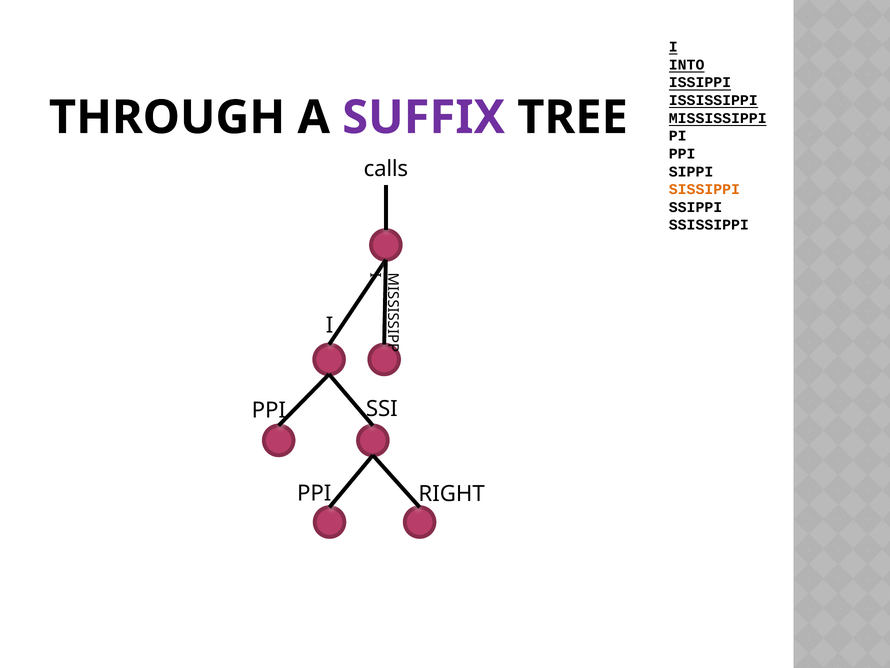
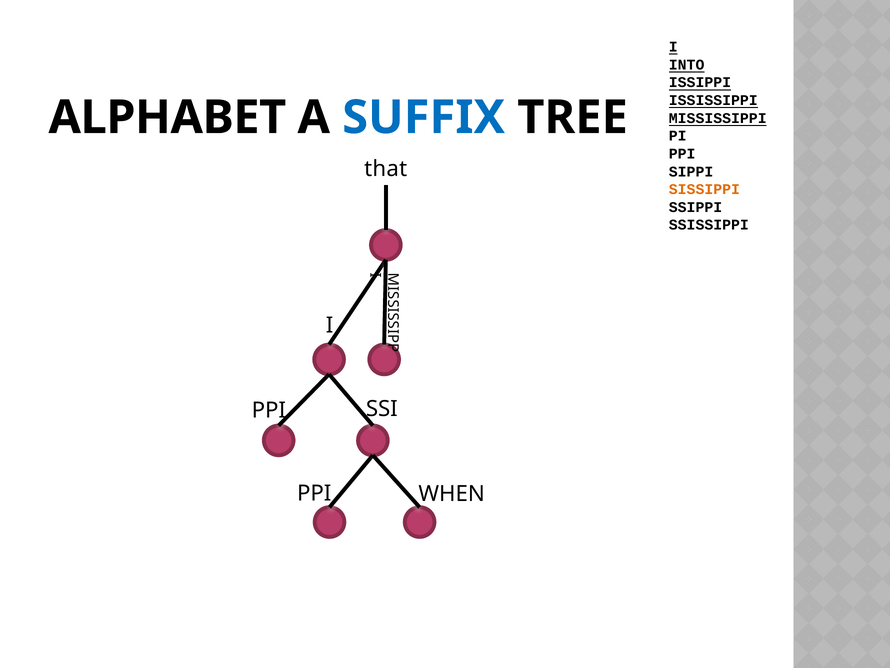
THROUGH: THROUGH -> ALPHABET
SUFFIX colour: purple -> blue
calls: calls -> that
RIGHT: RIGHT -> WHEN
